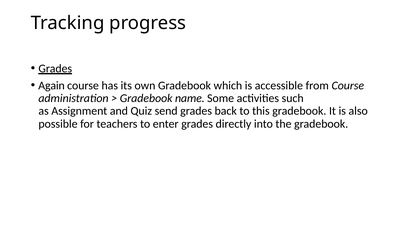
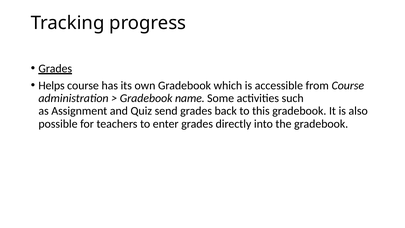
Again: Again -> Helps
